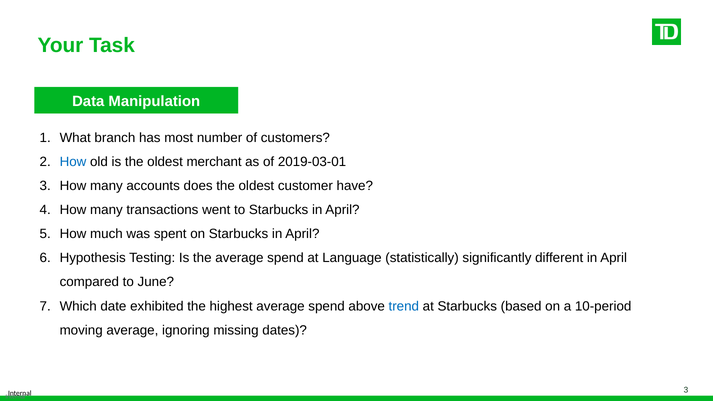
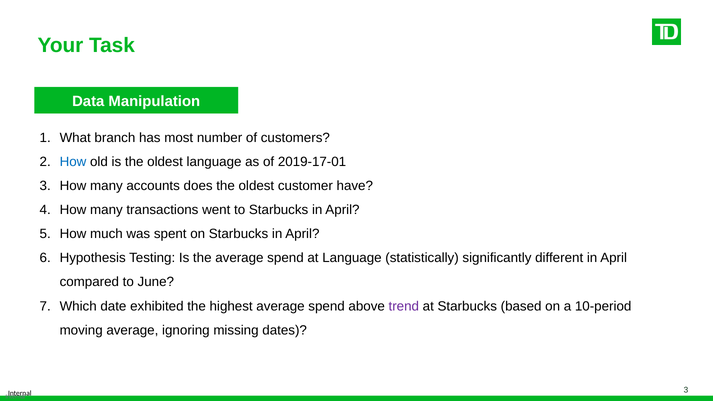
oldest merchant: merchant -> language
2019-03-01: 2019-03-01 -> 2019-17-01
trend colour: blue -> purple
